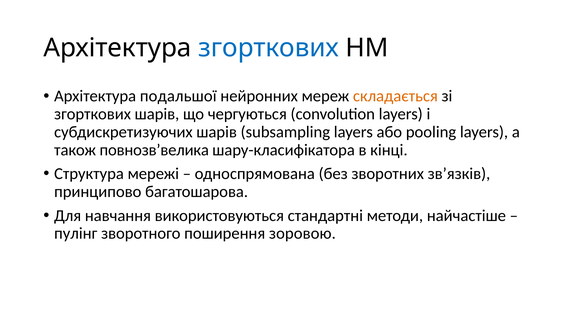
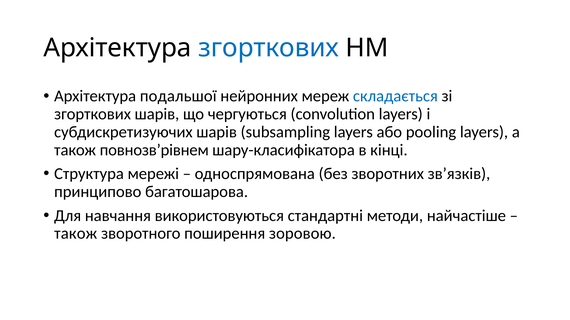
складається colour: orange -> blue
повнозв’велика: повнозв’велика -> повнозв’рівнем
пулінг at (76, 234): пулінг -> також
